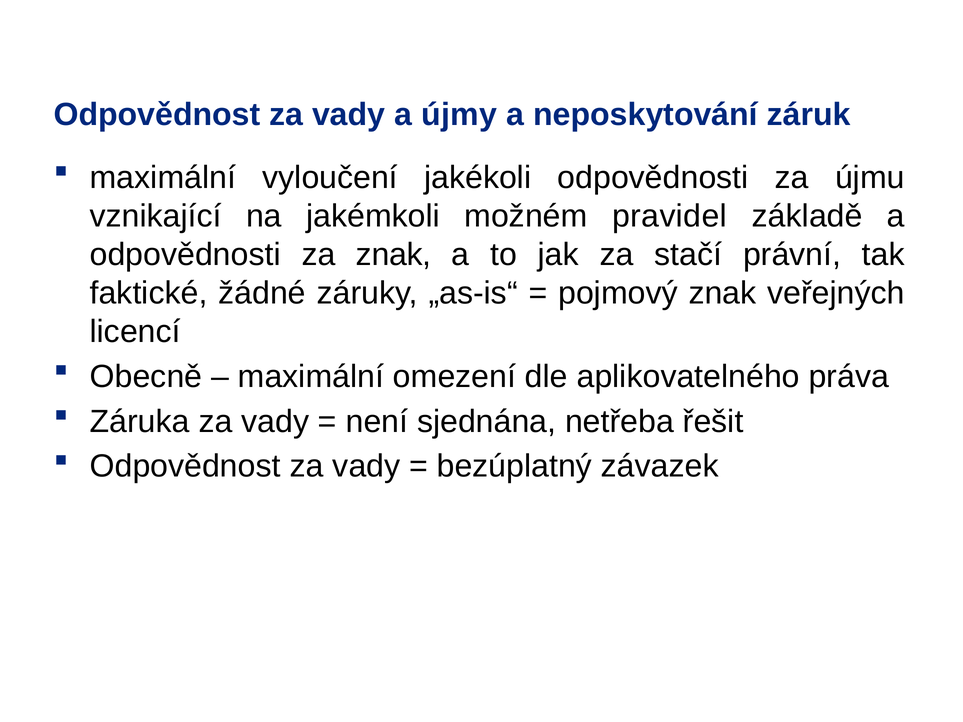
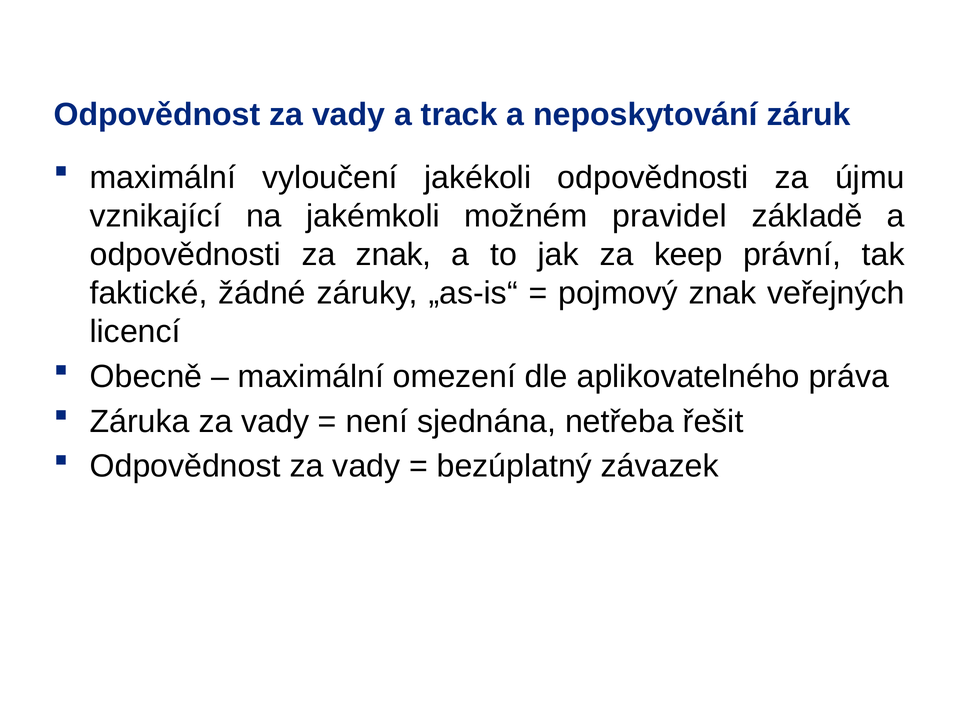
újmy: újmy -> track
stačí: stačí -> keep
